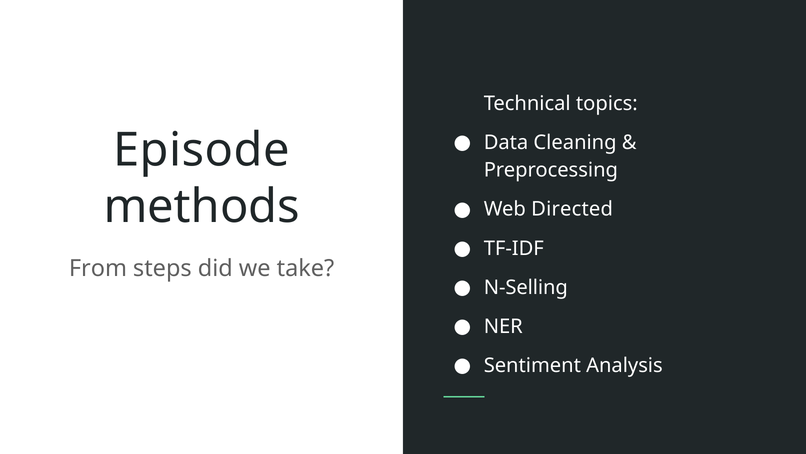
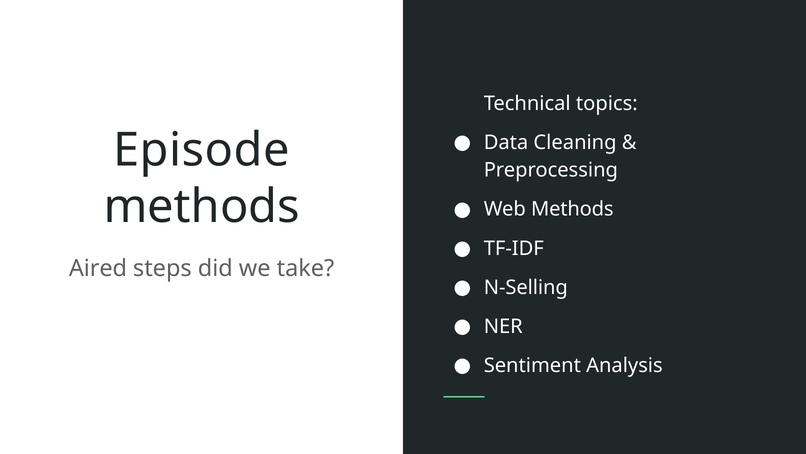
Web Directed: Directed -> Methods
From: From -> Aired
